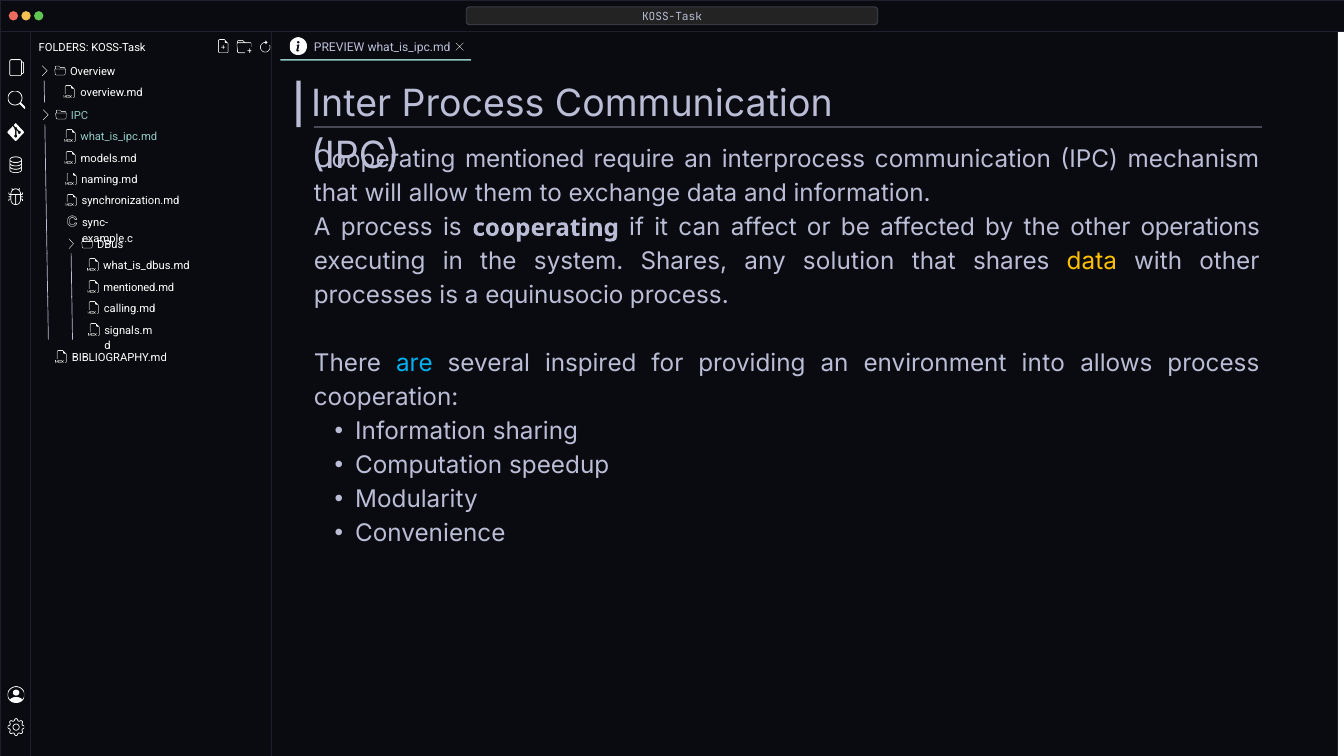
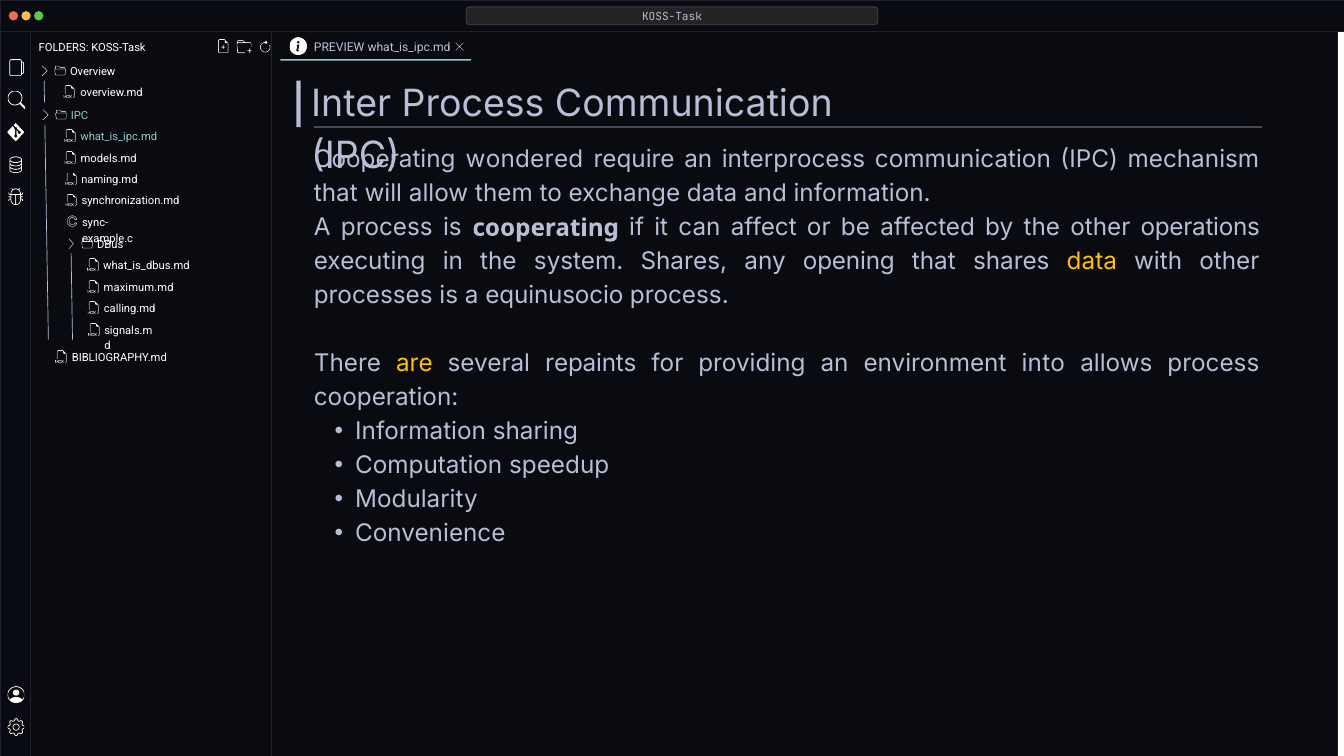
mentioned: mentioned -> wondered
solution: solution -> opening
mentioned.md: mentioned.md -> maximum.md
are colour: light blue -> yellow
inspired: inspired -> repaints
